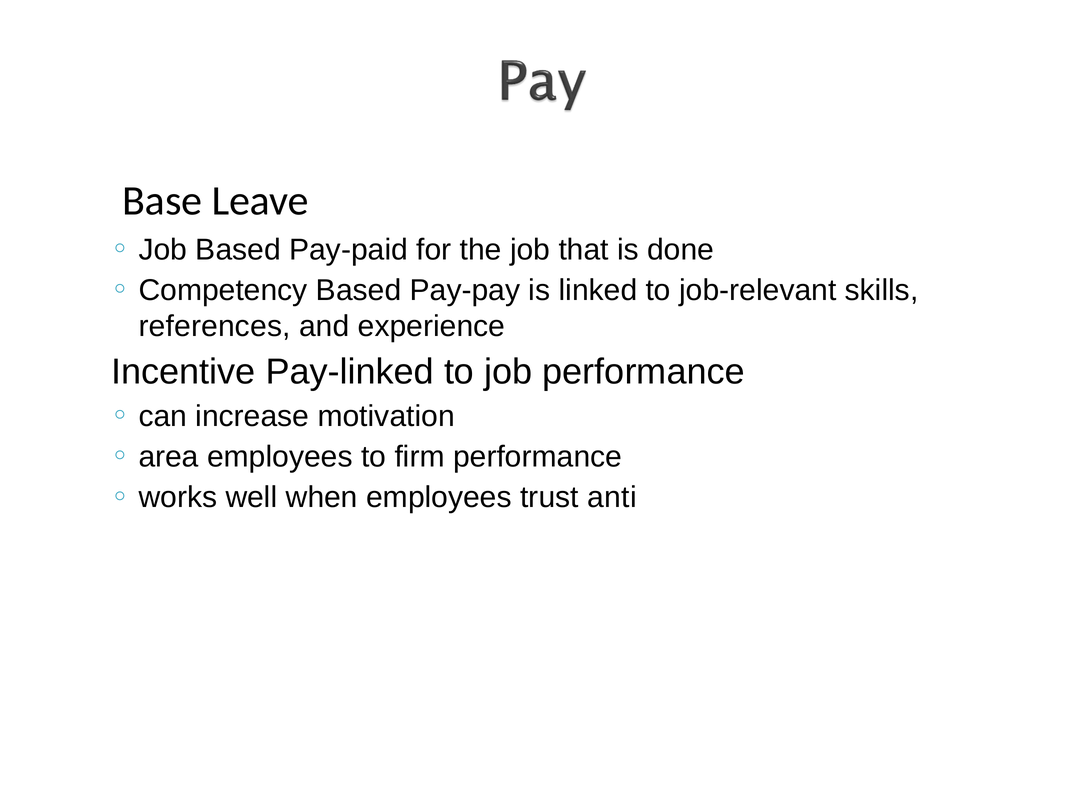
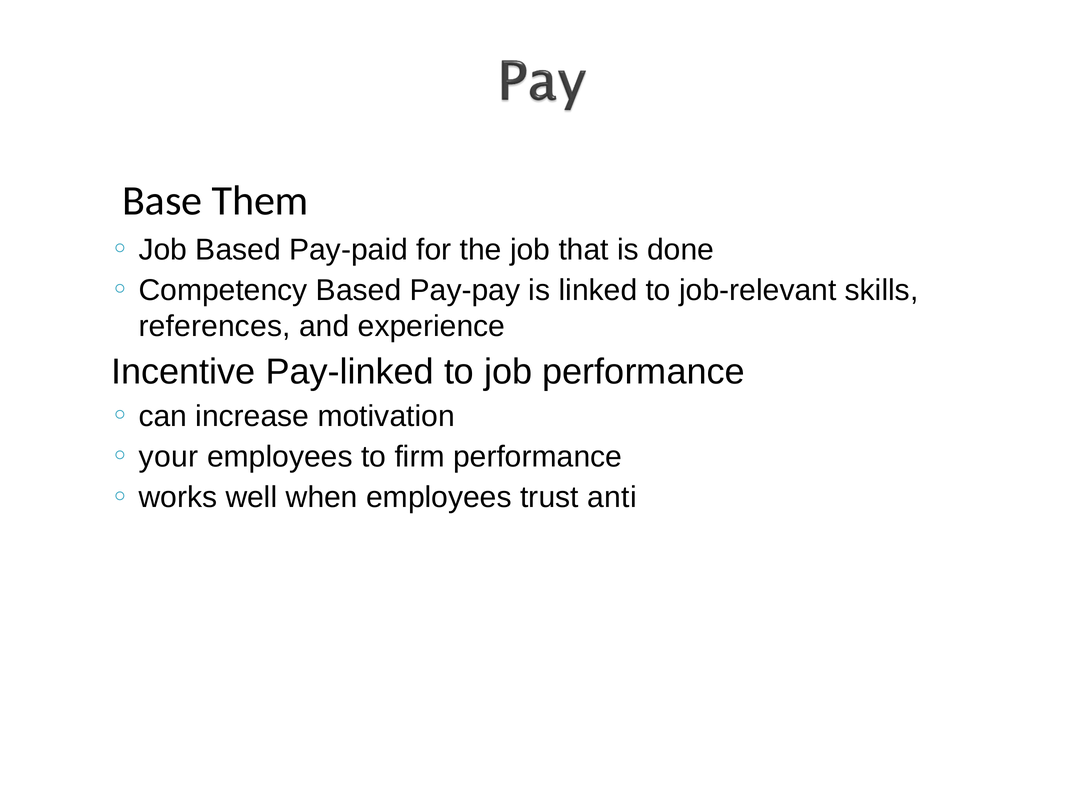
Leave: Leave -> Them
area: area -> your
